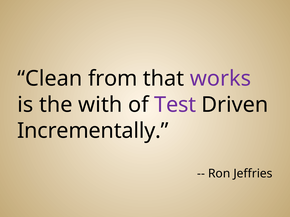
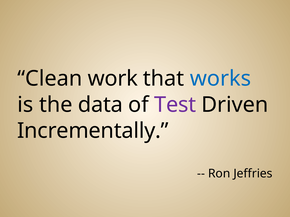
from: from -> work
works colour: purple -> blue
with: with -> data
